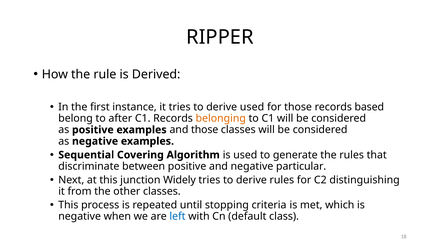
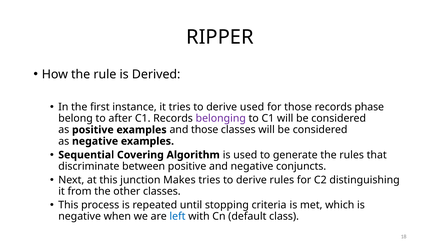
based: based -> phase
belonging colour: orange -> purple
particular: particular -> conjuncts
Widely: Widely -> Makes
